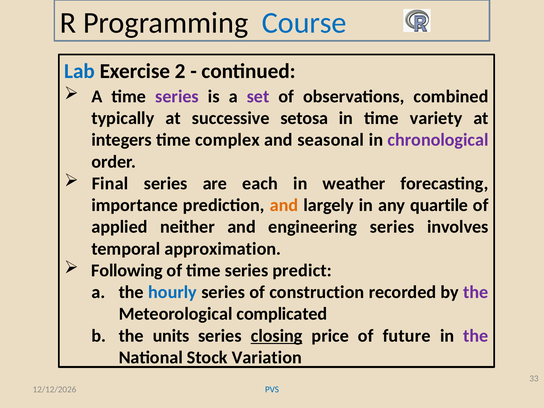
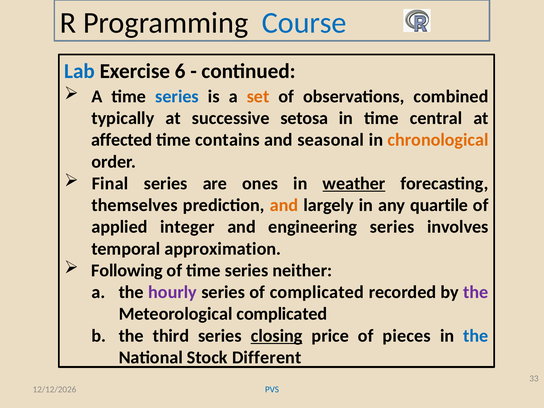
2: 2 -> 6
series at (177, 96) colour: purple -> blue
set colour: purple -> orange
variety: variety -> central
integers: integers -> affected
complex: complex -> contains
chronological colour: purple -> orange
each: each -> ones
weather underline: none -> present
importance: importance -> themselves
neither: neither -> integer
predict: predict -> neither
hourly colour: blue -> purple
of construction: construction -> complicated
units: units -> third
future: future -> pieces
the at (476, 336) colour: purple -> blue
Variation: Variation -> Different
